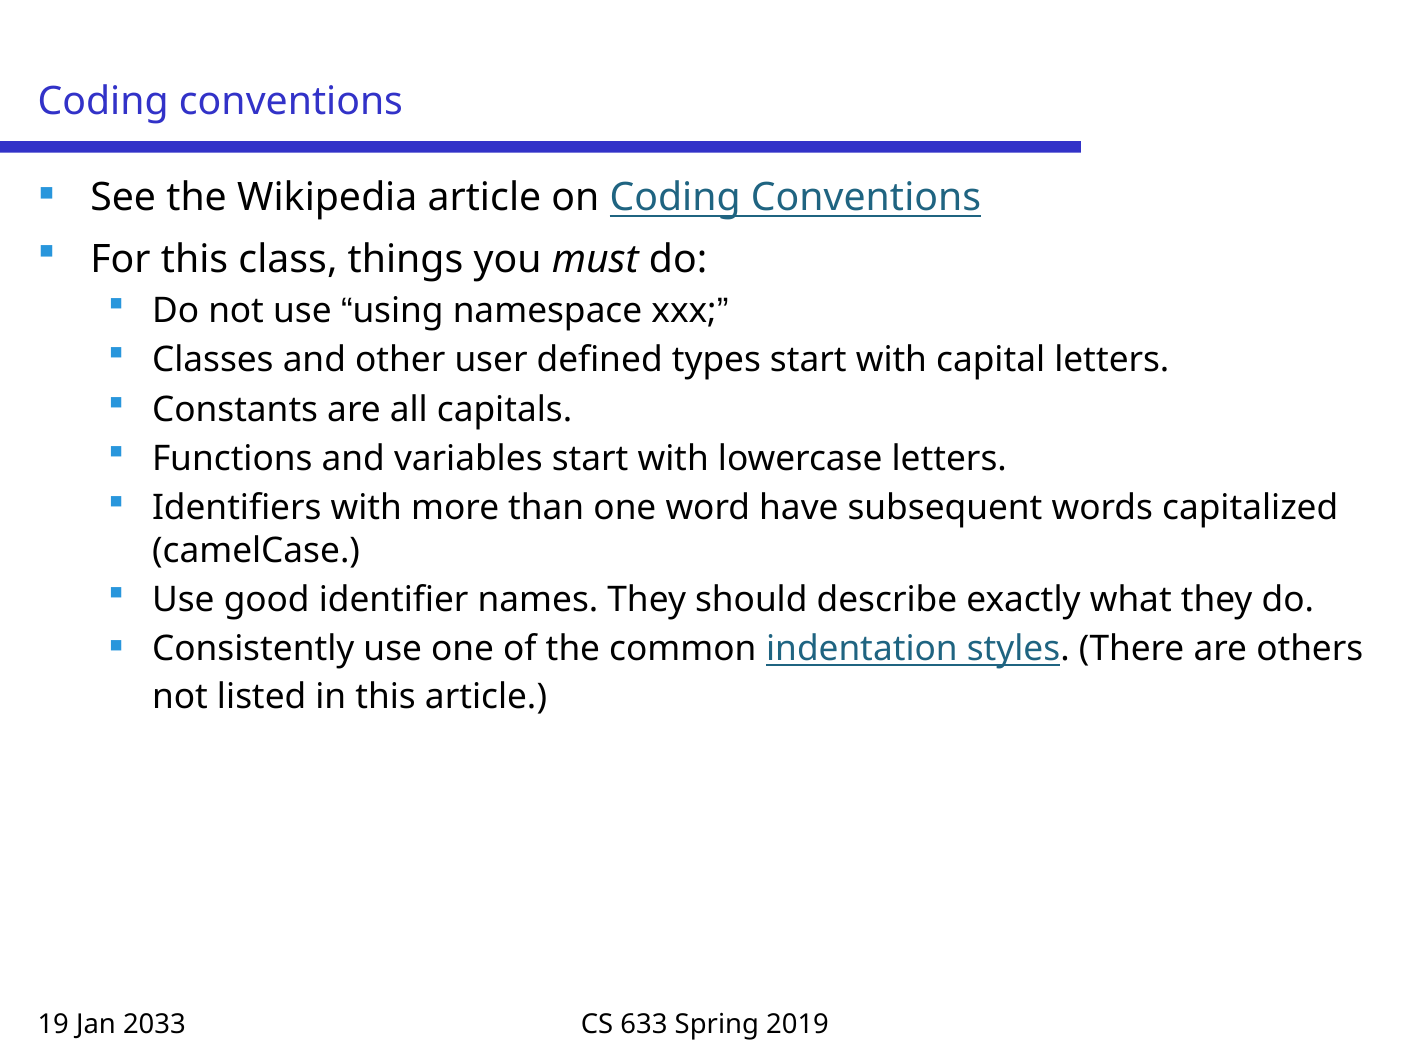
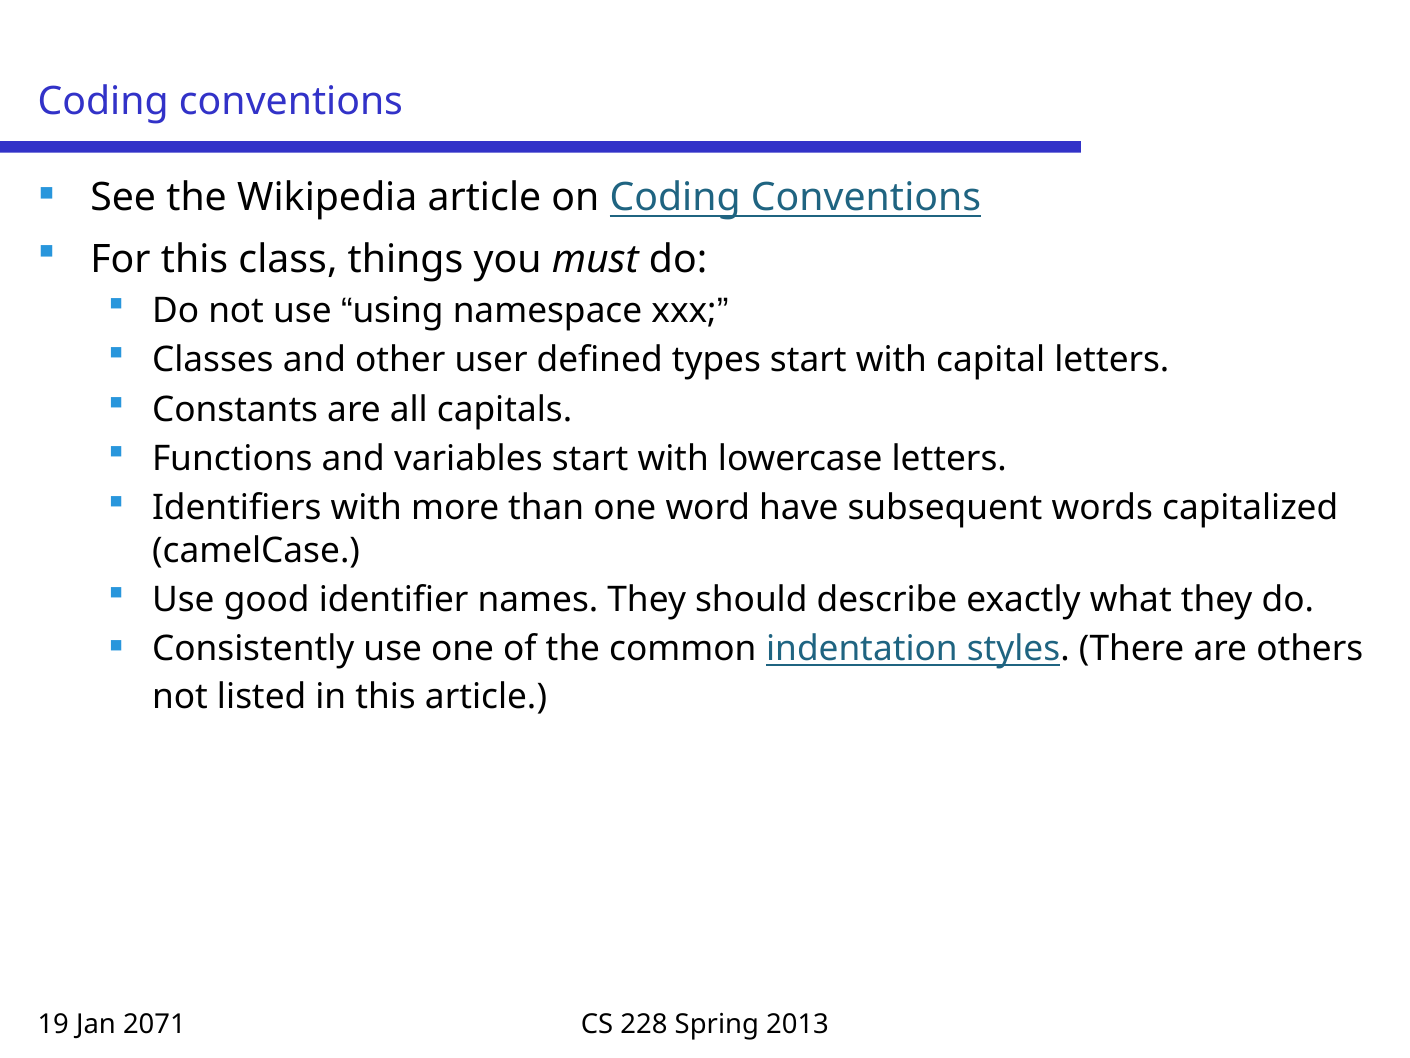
2033: 2033 -> 2071
633: 633 -> 228
2019: 2019 -> 2013
